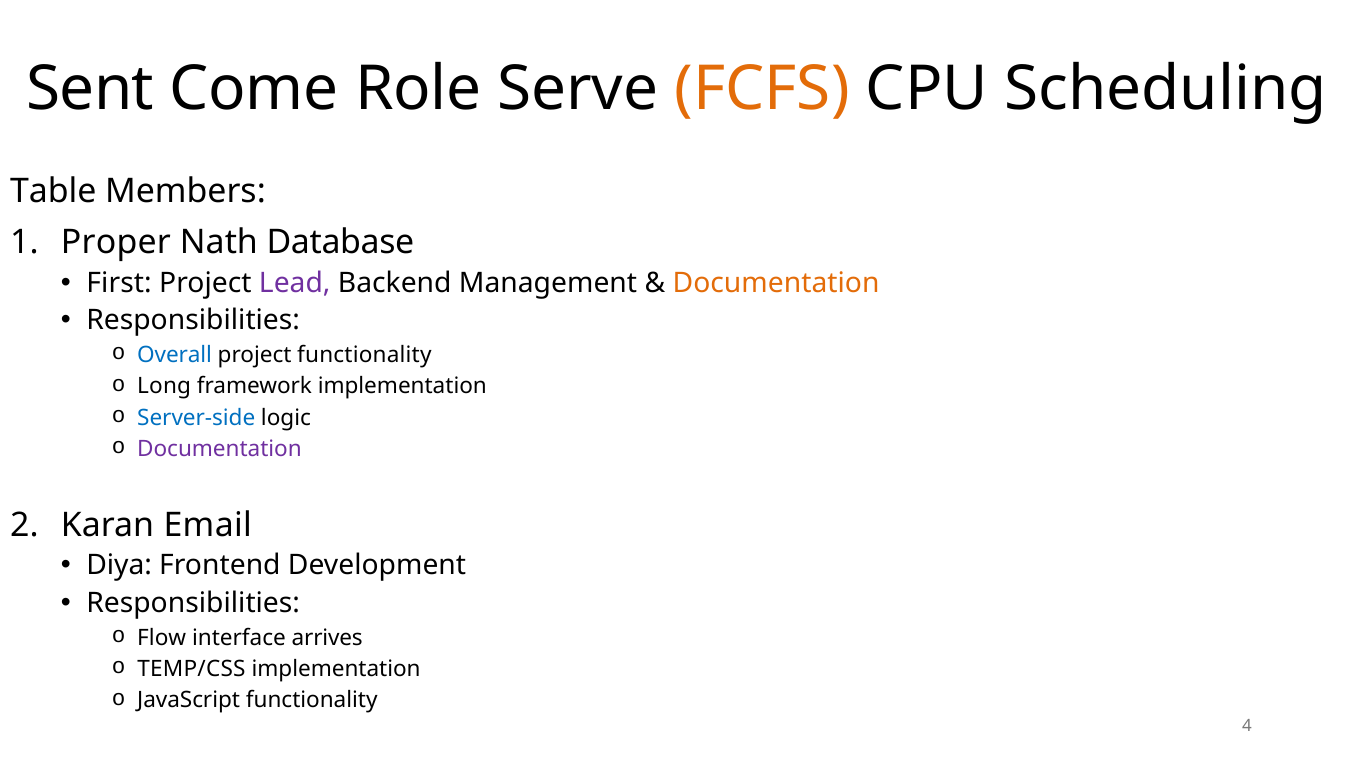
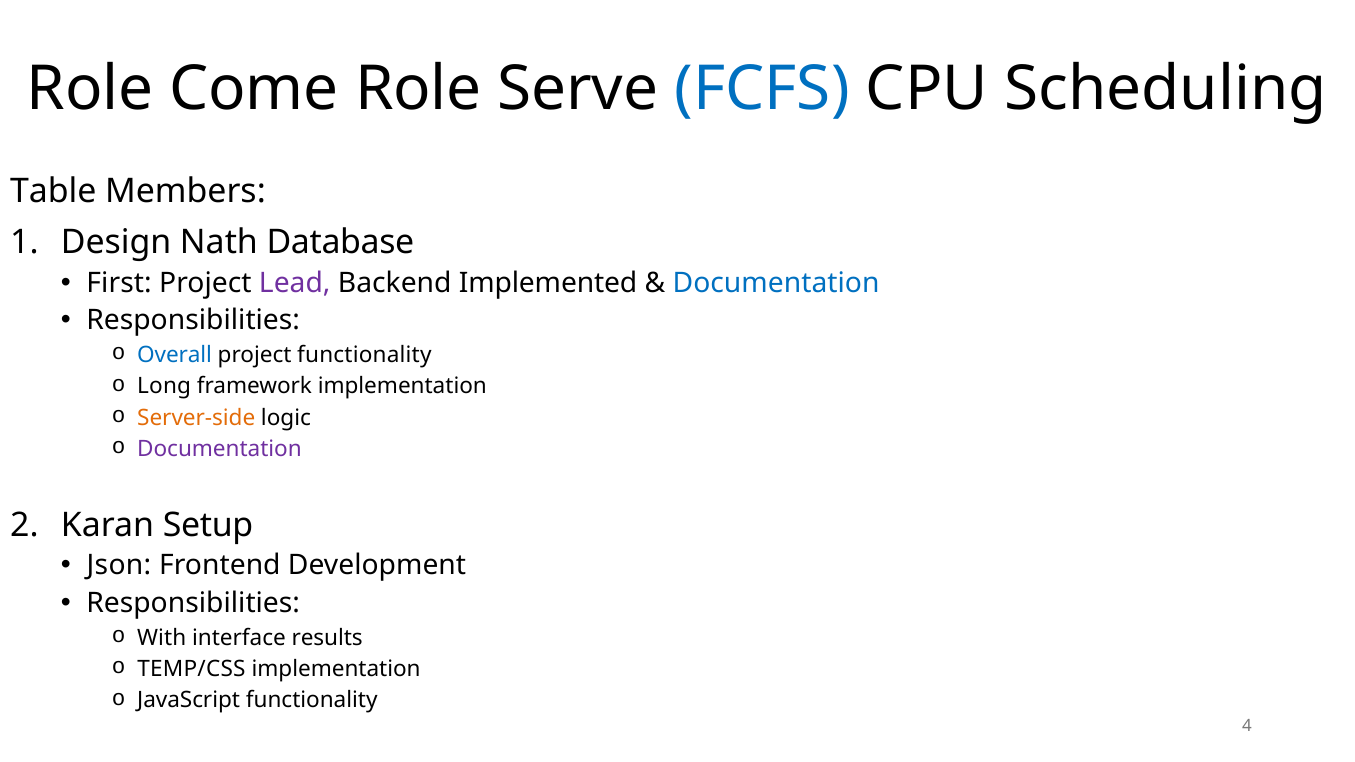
Sent at (90, 89): Sent -> Role
FCFS colour: orange -> blue
Proper: Proper -> Design
Management: Management -> Implemented
Documentation at (776, 283) colour: orange -> blue
Server-side colour: blue -> orange
Email: Email -> Setup
Diya: Diya -> Json
Flow: Flow -> With
arrives: arrives -> results
